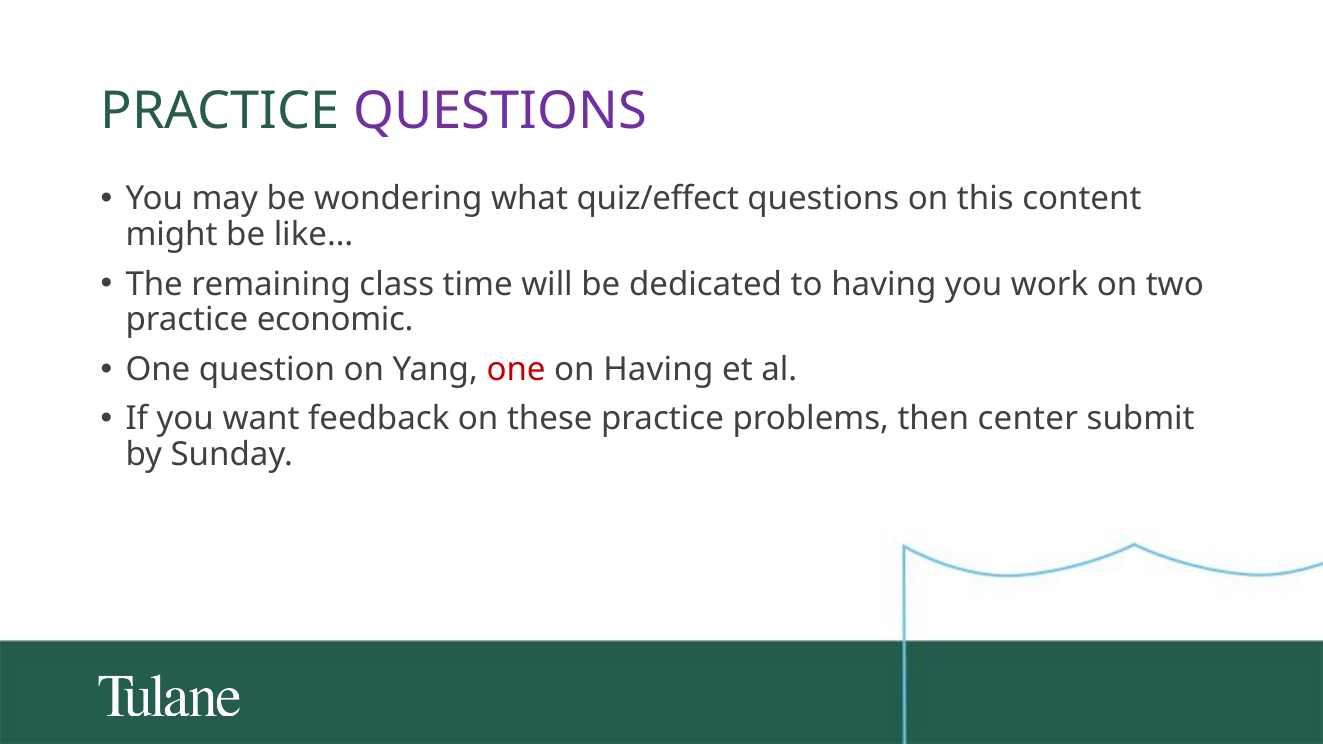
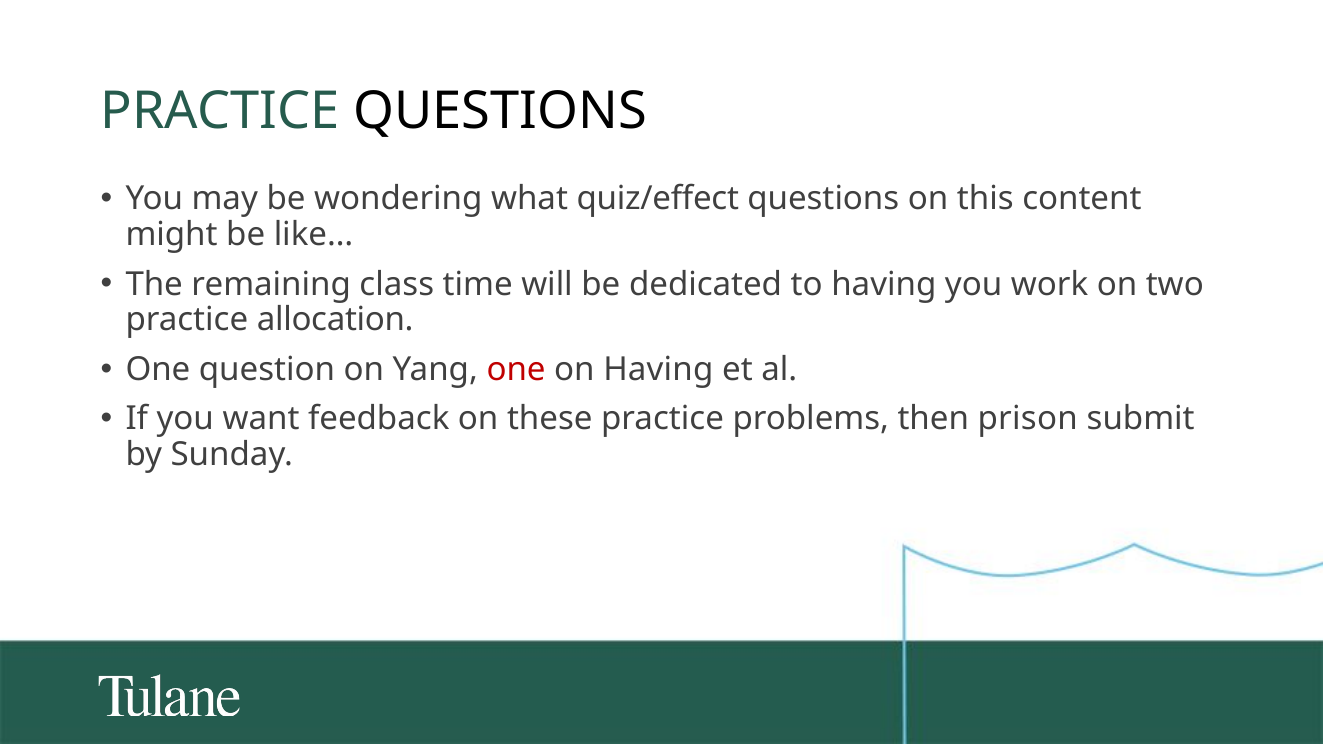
QUESTIONS at (500, 111) colour: purple -> black
economic: economic -> allocation
center: center -> prison
